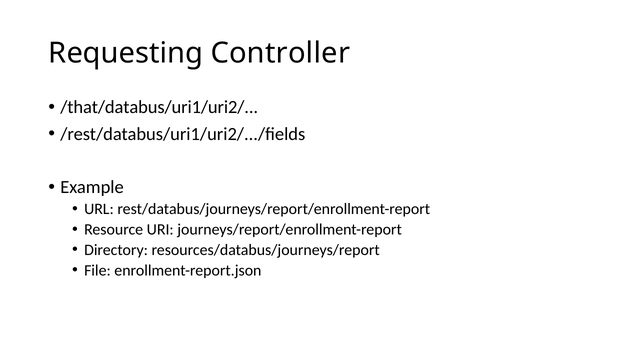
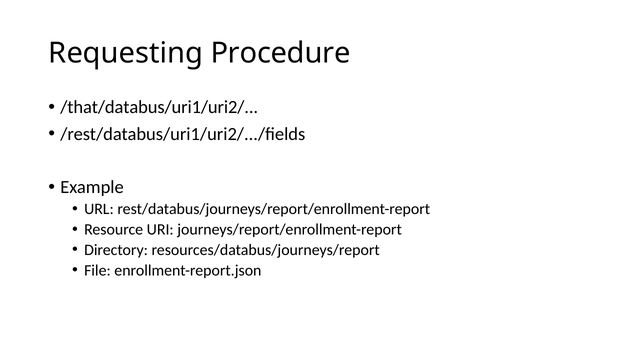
Controller: Controller -> Procedure
